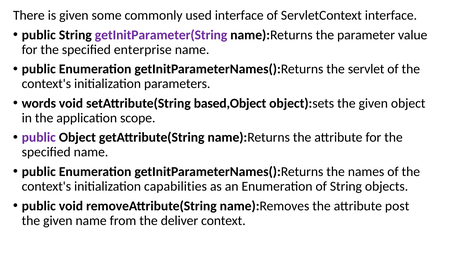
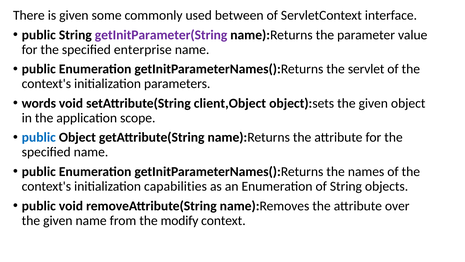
used interface: interface -> between
based,Object: based,Object -> client,Object
public at (39, 137) colour: purple -> blue
post: post -> over
deliver: deliver -> modify
